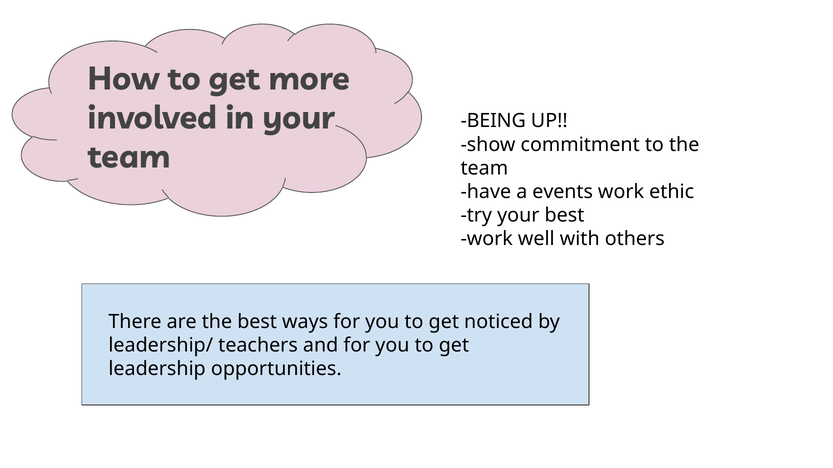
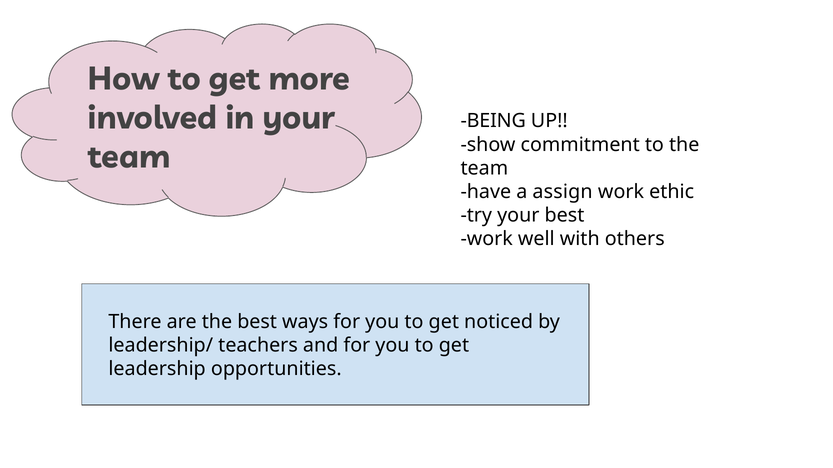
events: events -> assign
